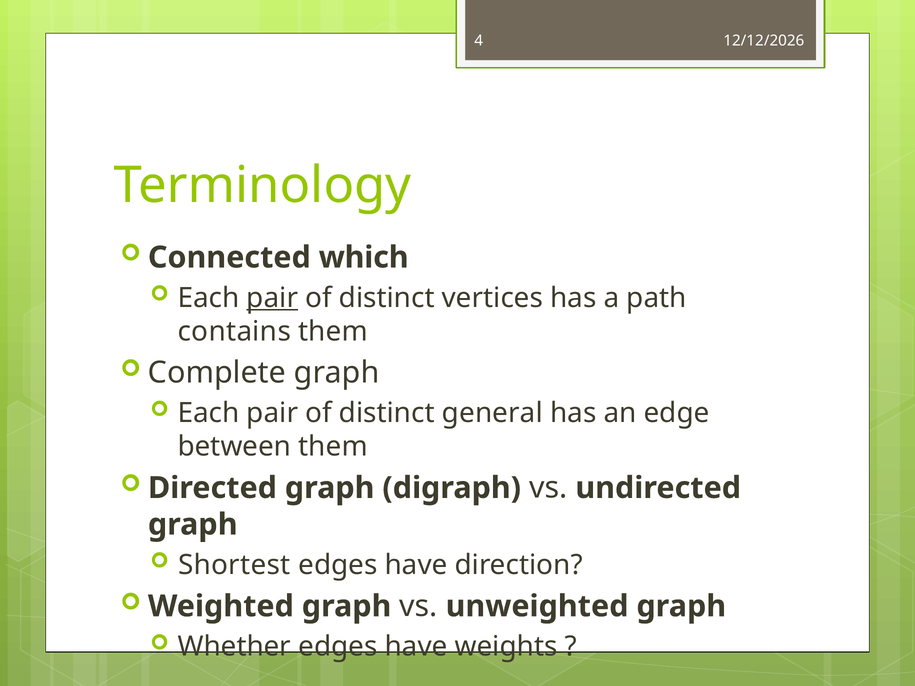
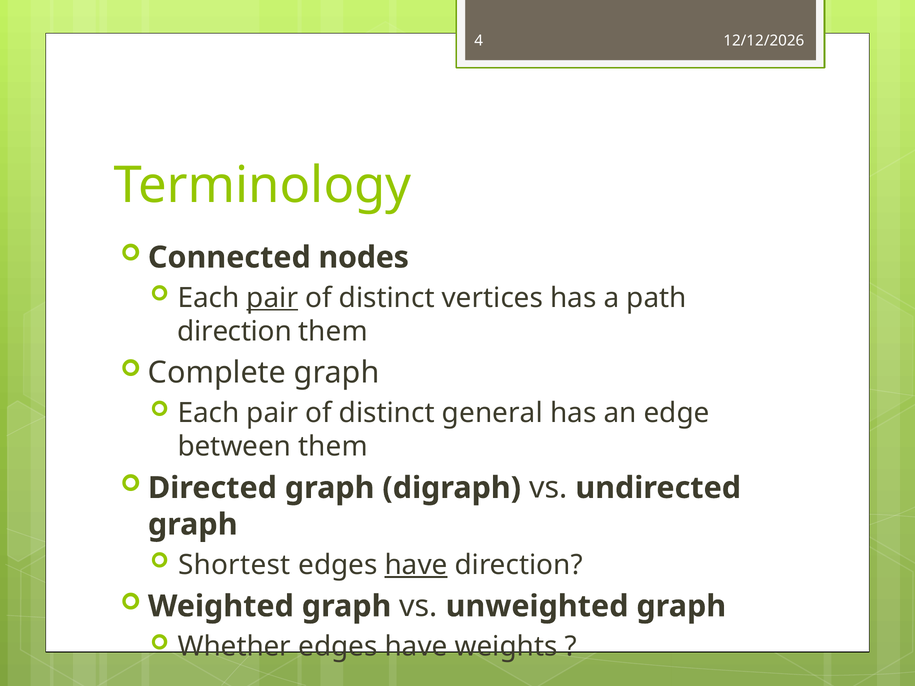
which: which -> nodes
contains at (234, 331): contains -> direction
have at (416, 565) underline: none -> present
